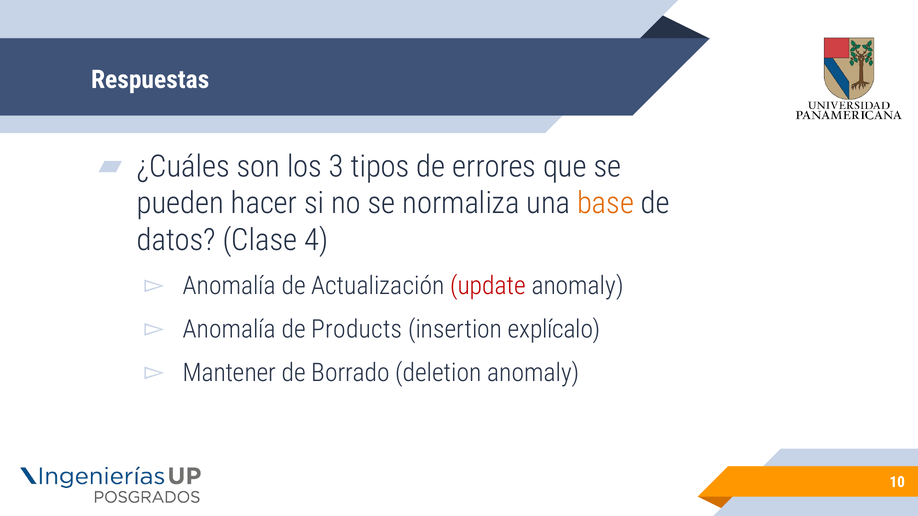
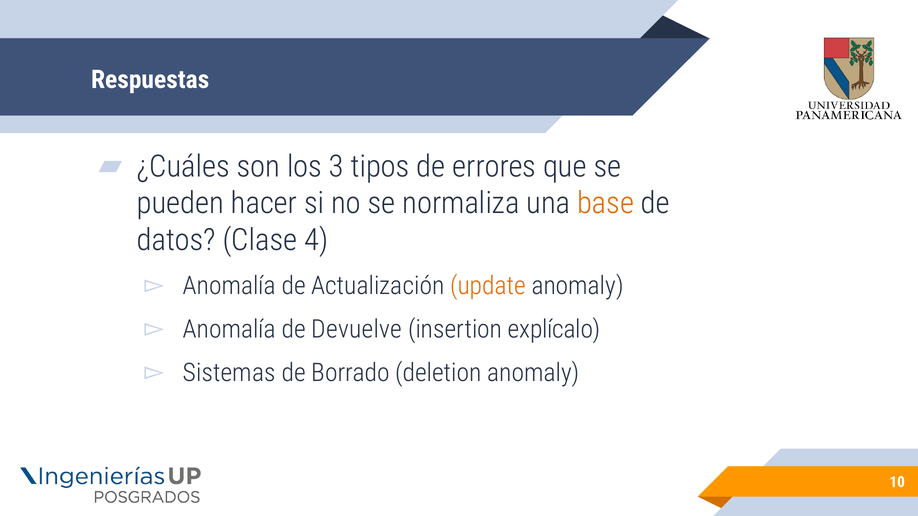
update colour: red -> orange
Products: Products -> Devuelve
Mantener: Mantener -> Sistemas
